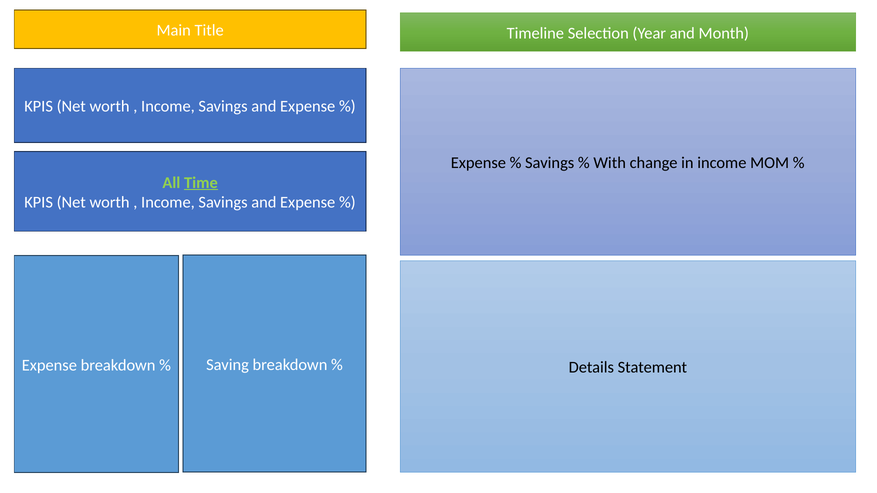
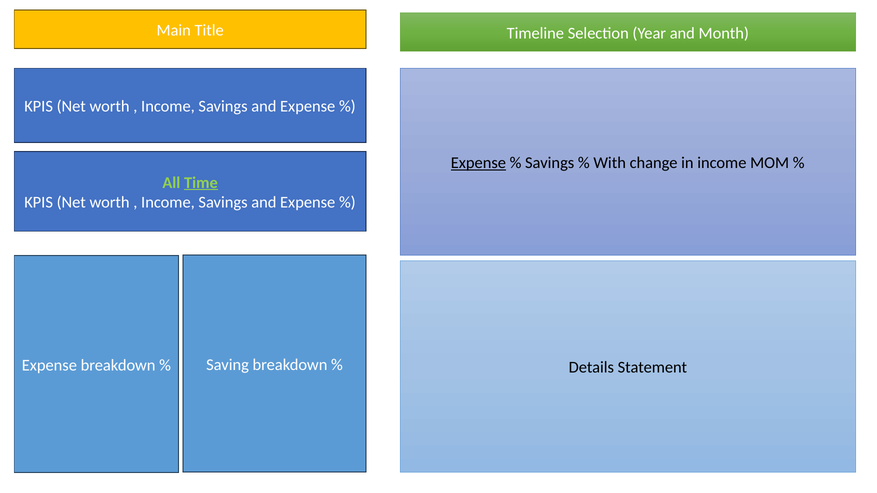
Expense at (478, 163) underline: none -> present
